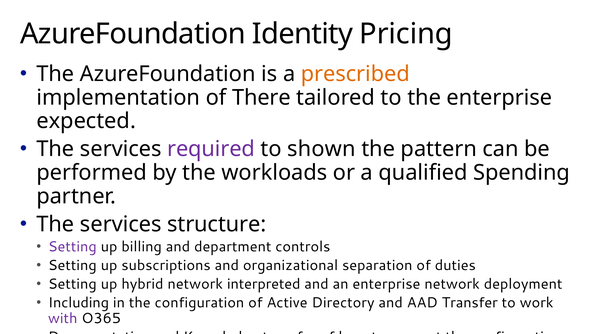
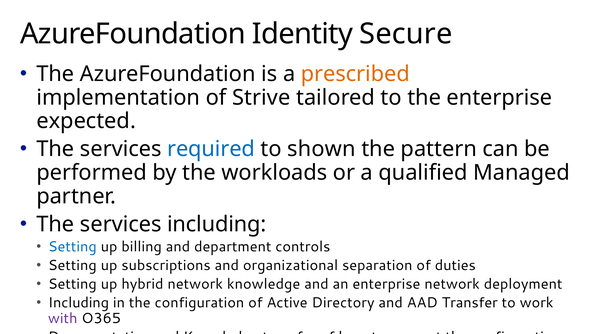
Pricing: Pricing -> Secure
There: There -> Strive
required colour: purple -> blue
Spending: Spending -> Managed
services structure: structure -> including
Setting at (72, 246) colour: purple -> blue
network interpreted: interpreted -> knowledge
